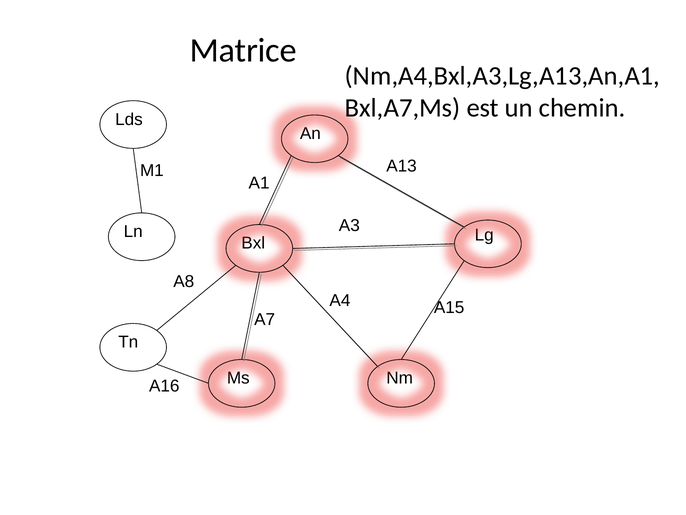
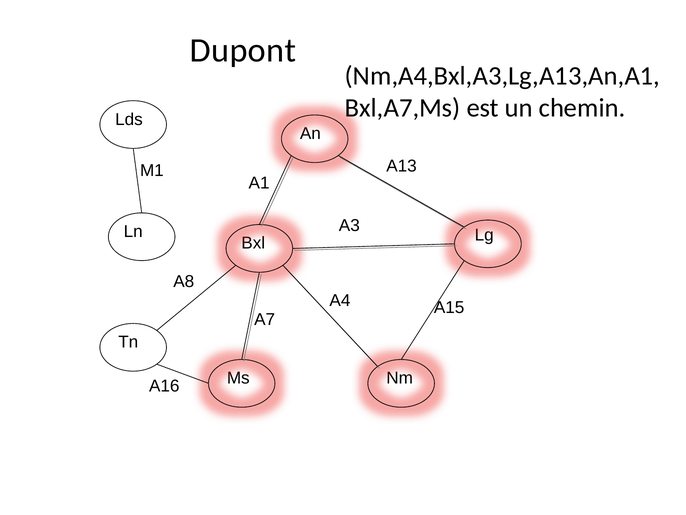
Matrice: Matrice -> Dupont
